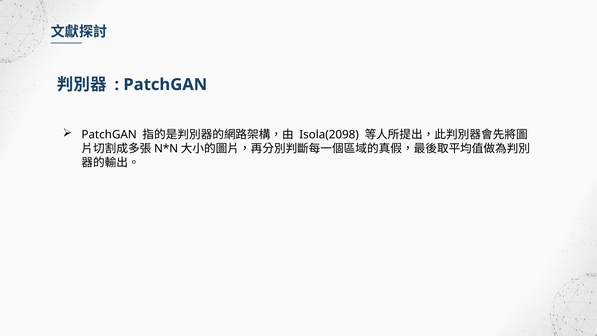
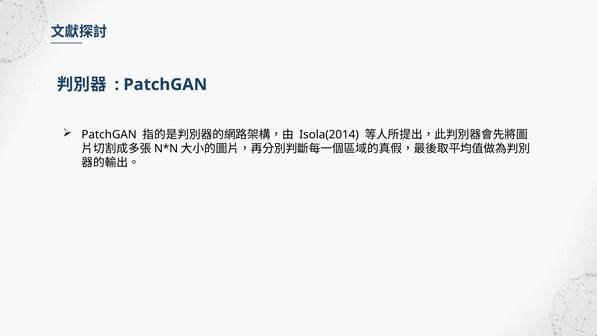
Isola(2098: Isola(2098 -> Isola(2014
